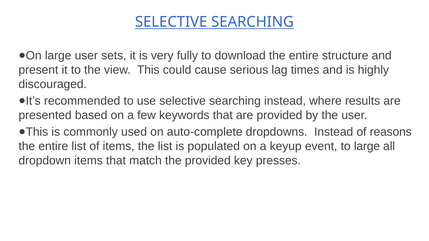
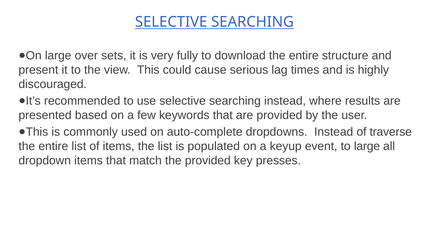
large user: user -> over
reasons: reasons -> traverse
